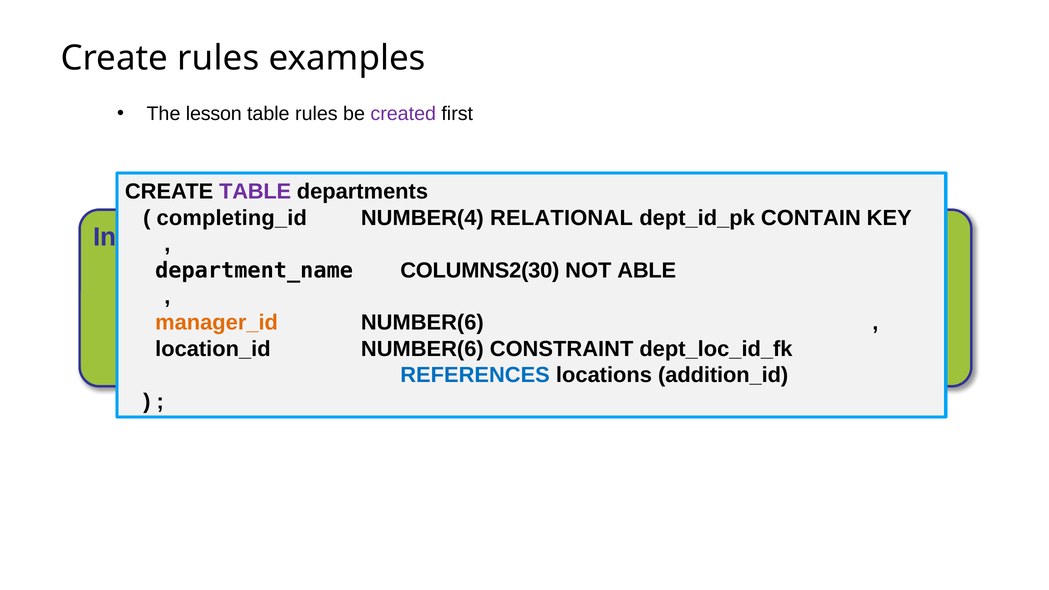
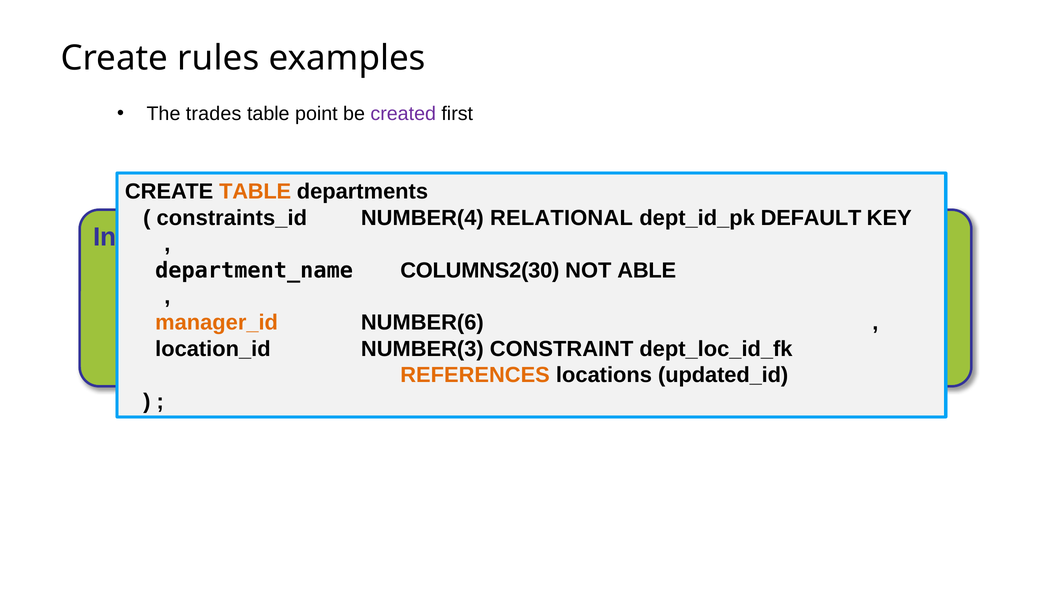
lesson: lesson -> trades
table rules: rules -> point
TABLE at (255, 192) colour: purple -> orange
completing_id: completing_id -> constraints_id
CONTAIN: CONTAIN -> DEFAULT
location_id NUMBER(6: NUMBER(6 -> NUMBER(3
REFERENCES colour: blue -> orange
addition_id: addition_id -> updated_id
